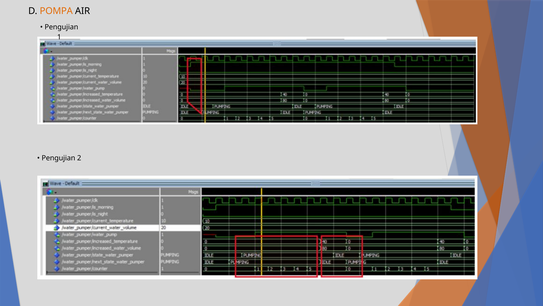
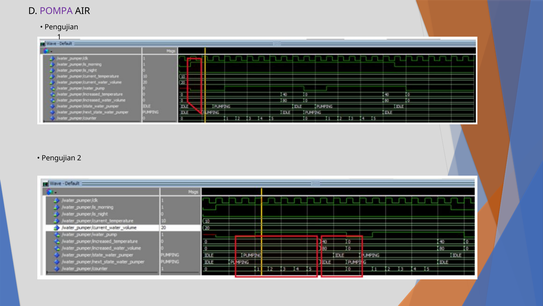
POMPA colour: orange -> purple
